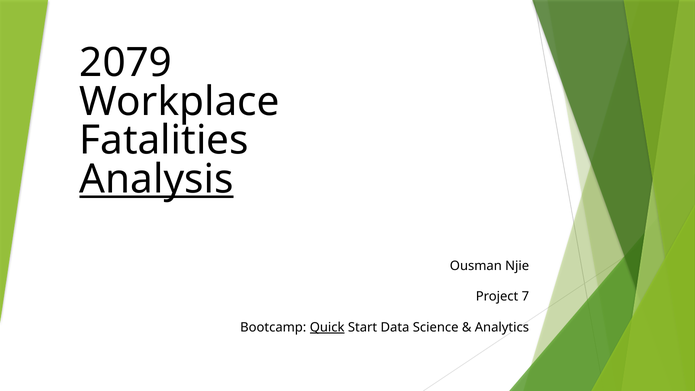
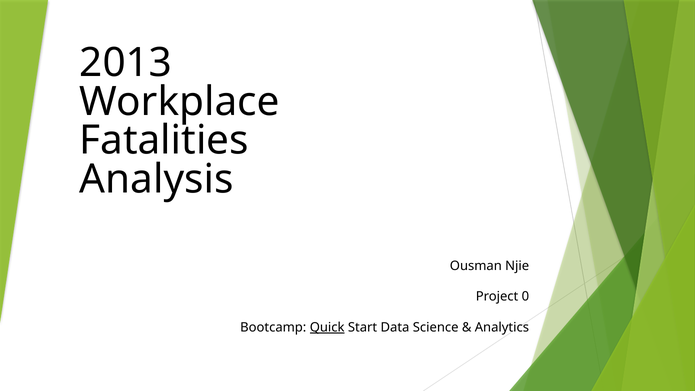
2079: 2079 -> 2013
Analysis underline: present -> none
7: 7 -> 0
